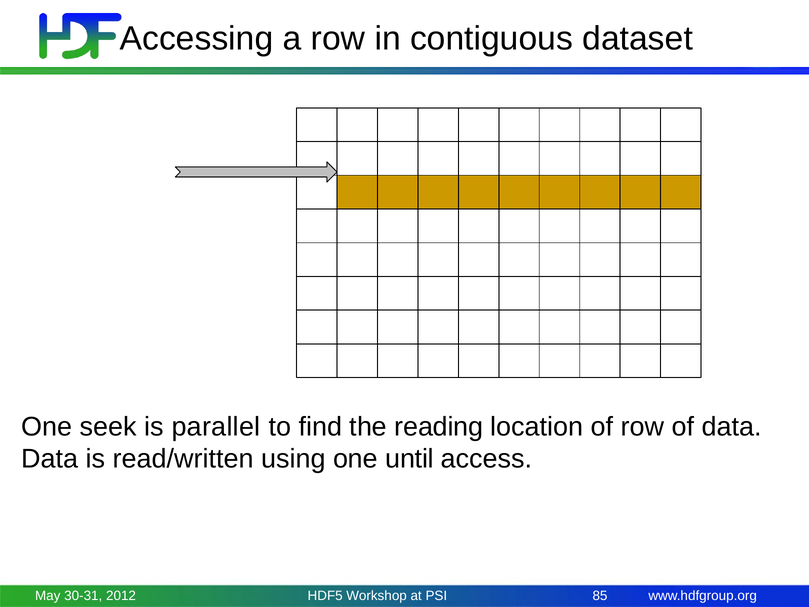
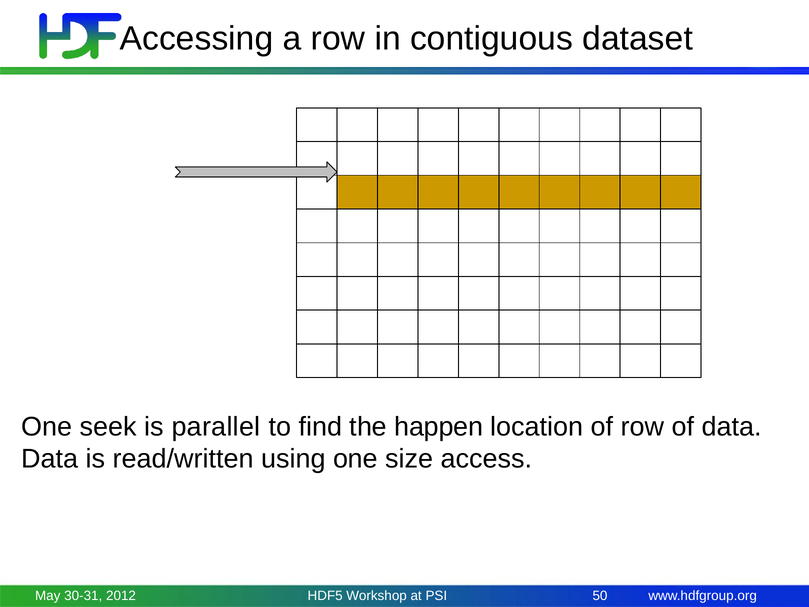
reading: reading -> happen
until: until -> size
85: 85 -> 50
